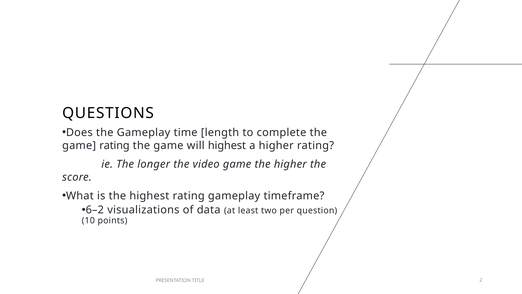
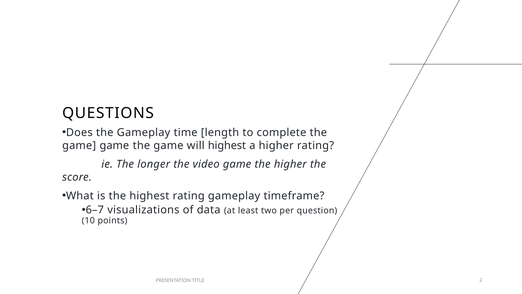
game rating: rating -> game
6–2: 6–2 -> 6–7
